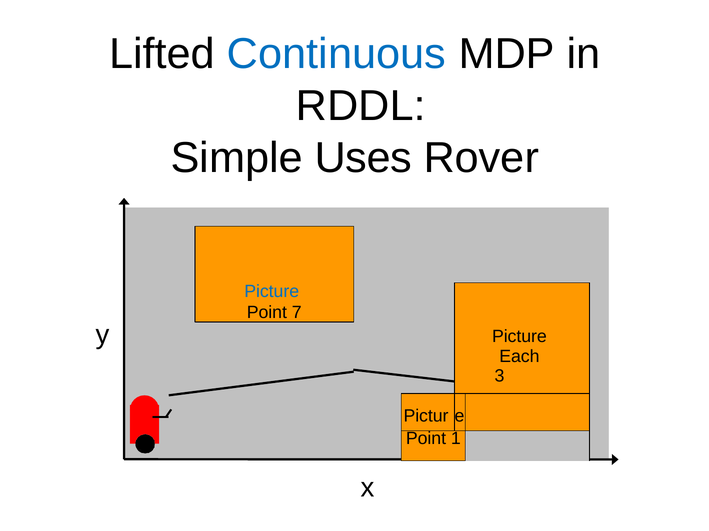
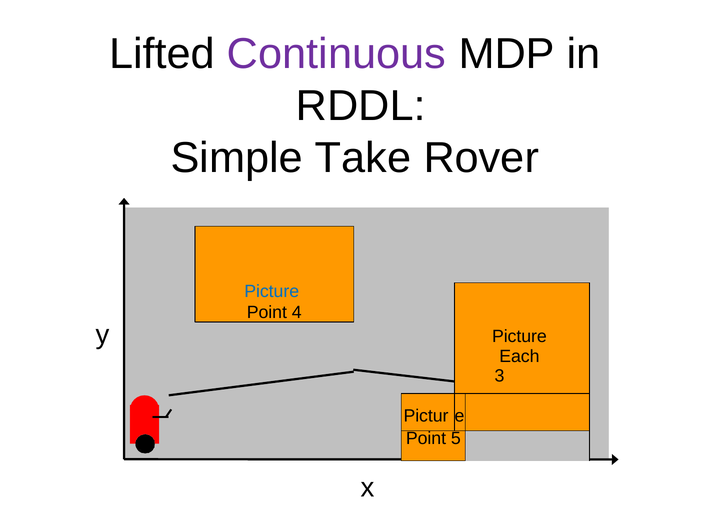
Continuous colour: blue -> purple
Uses: Uses -> Take
7: 7 -> 4
1: 1 -> 5
